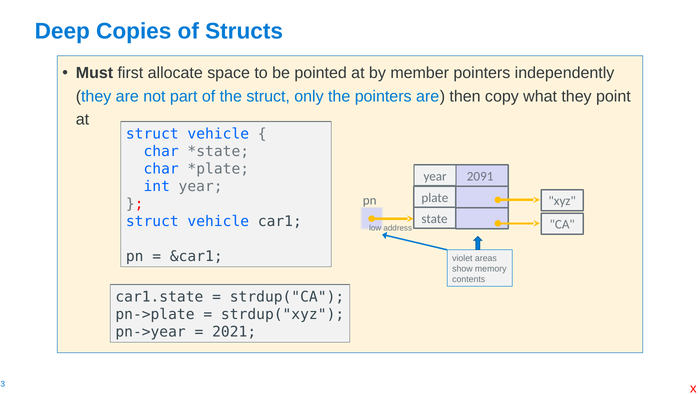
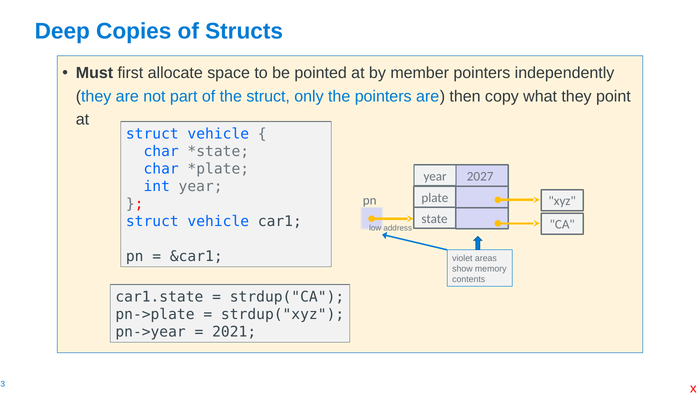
2091: 2091 -> 2027
